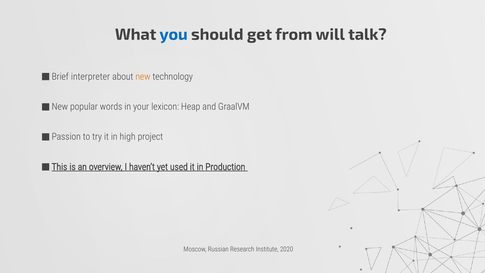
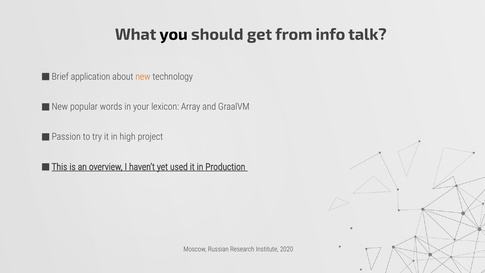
you colour: blue -> black
will: will -> info
interpreter: interpreter -> application
Heap: Heap -> Array
